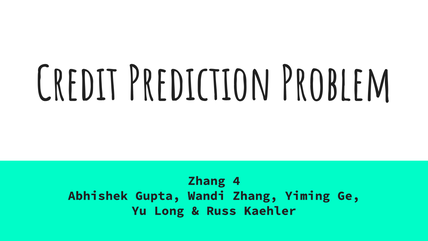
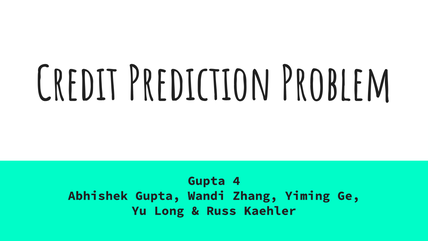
Zhang at (207, 181): Zhang -> Gupta
